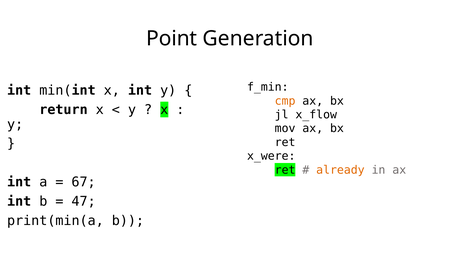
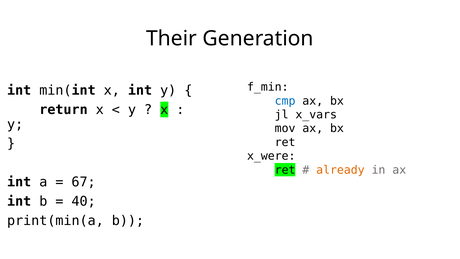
Point: Point -> Their
cmp colour: orange -> blue
x_flow: x_flow -> x_vars
47: 47 -> 40
